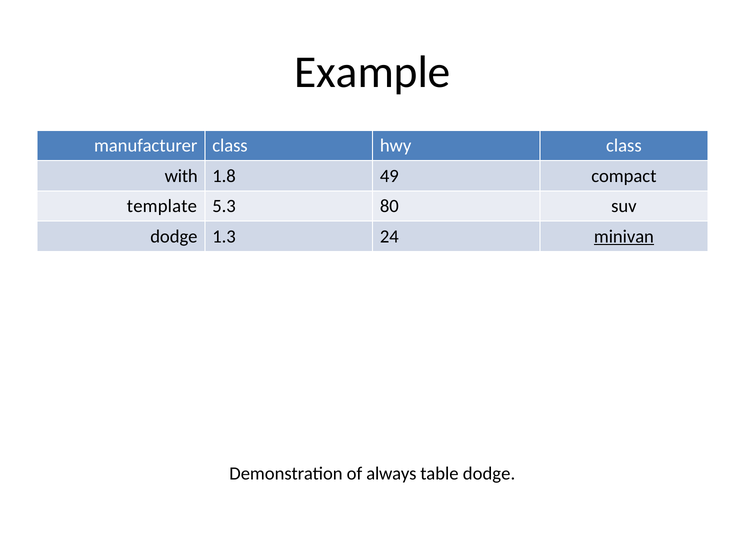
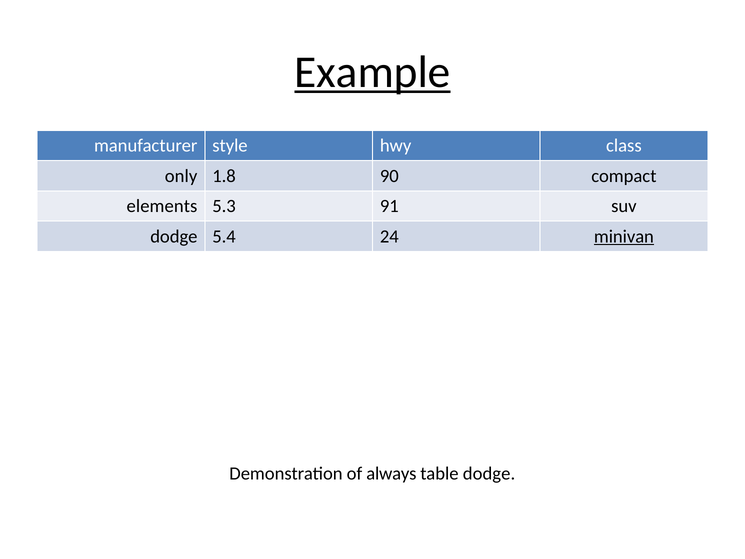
Example underline: none -> present
manufacturer class: class -> style
with: with -> only
49: 49 -> 90
template: template -> elements
80: 80 -> 91
1.3: 1.3 -> 5.4
